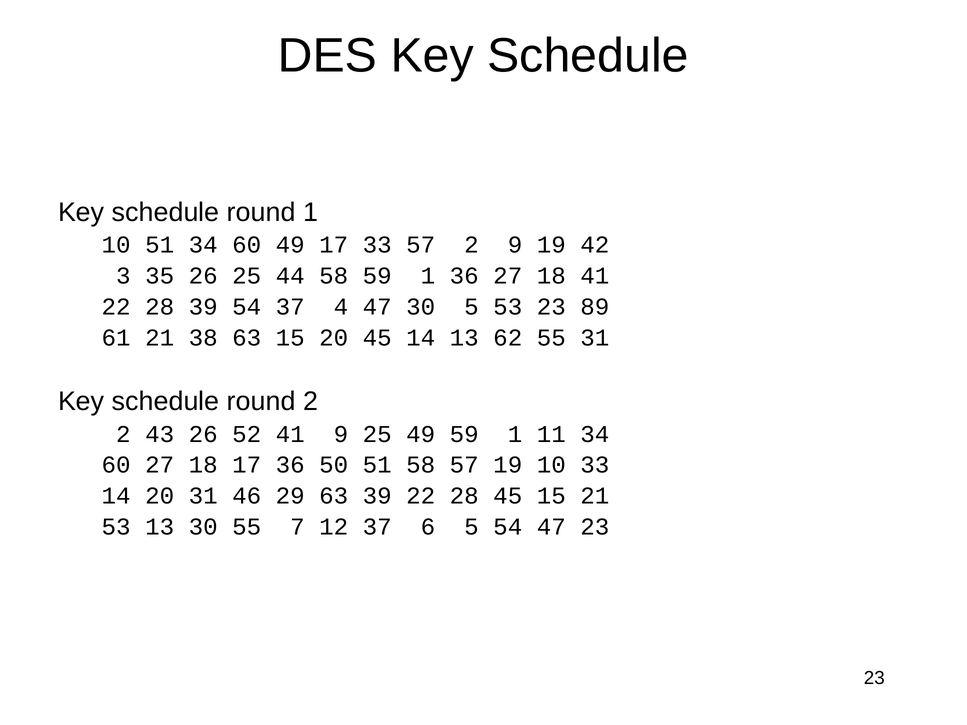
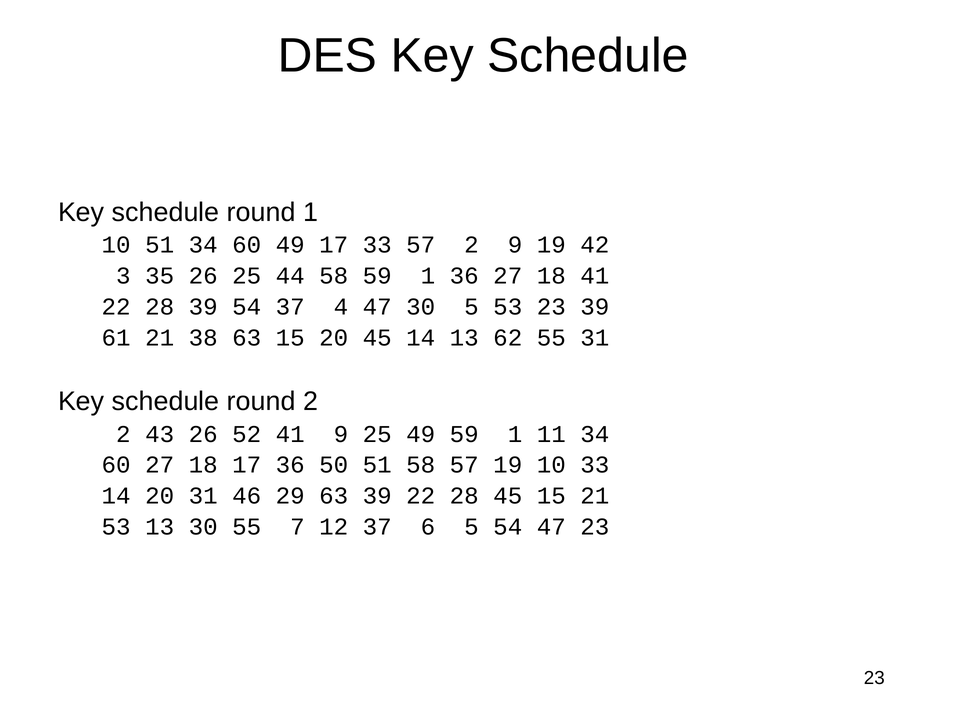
23 89: 89 -> 39
